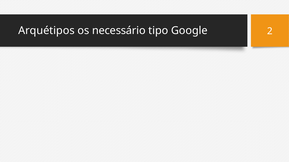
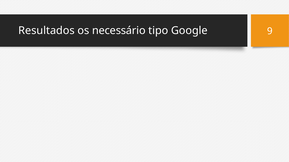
Arquétipos: Arquétipos -> Resultados
2: 2 -> 9
